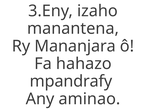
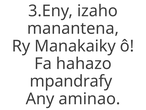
Mananjara: Mananjara -> Manakaiky
